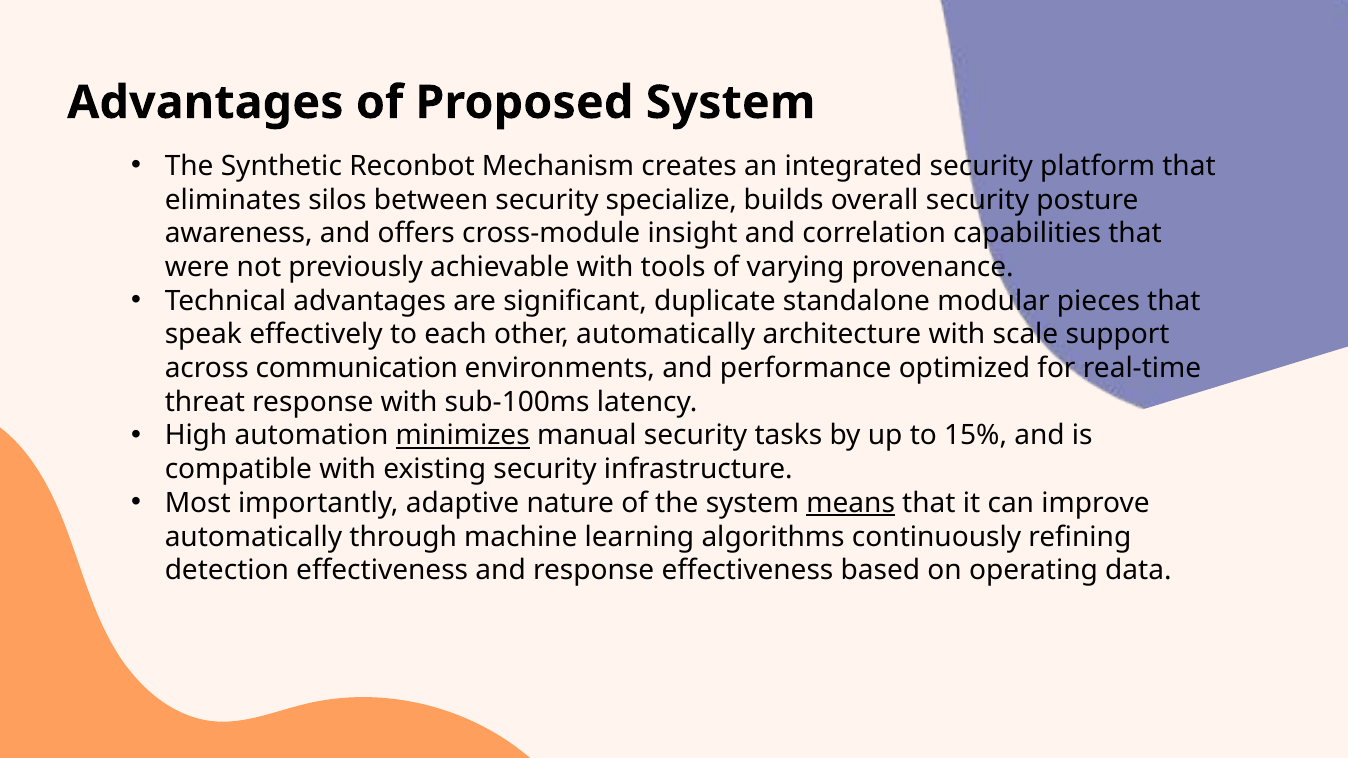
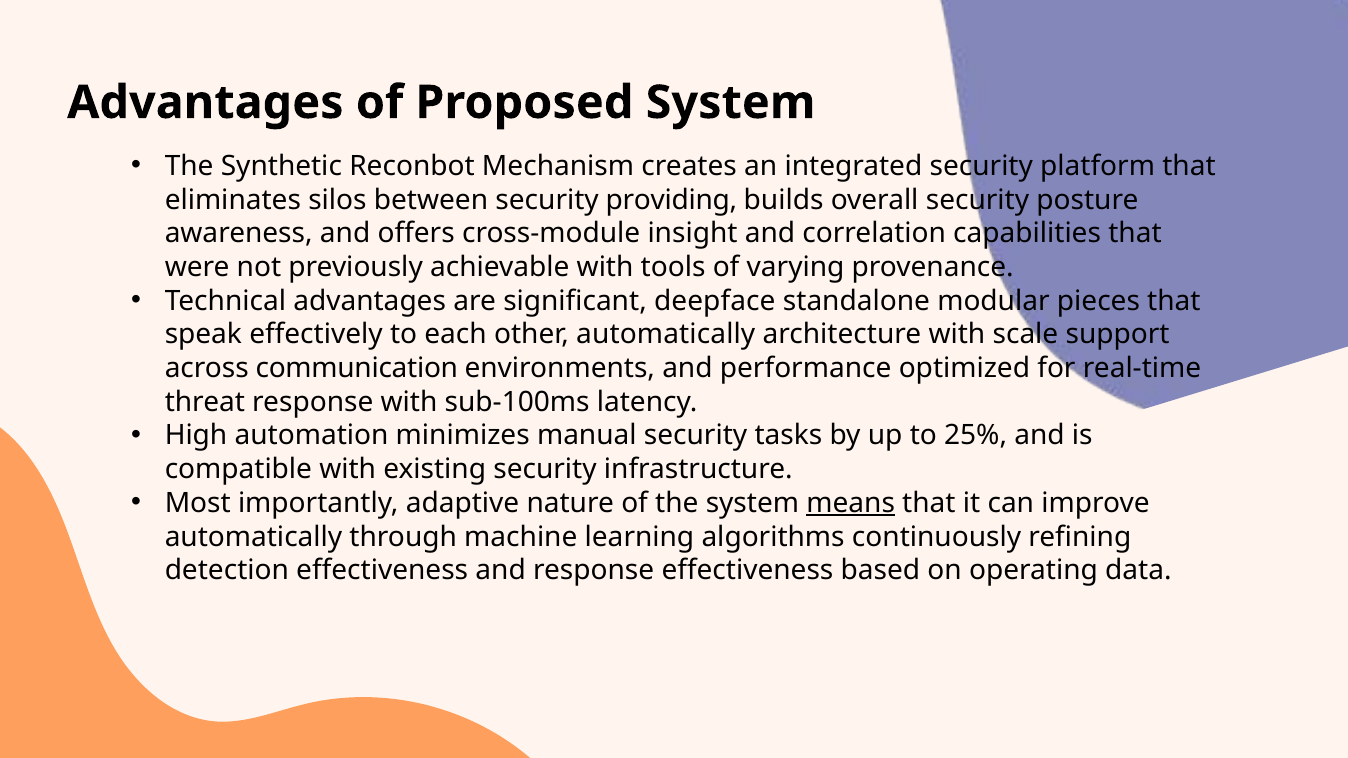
specialize: specialize -> providing
duplicate: duplicate -> deepface
minimizes underline: present -> none
15%: 15% -> 25%
